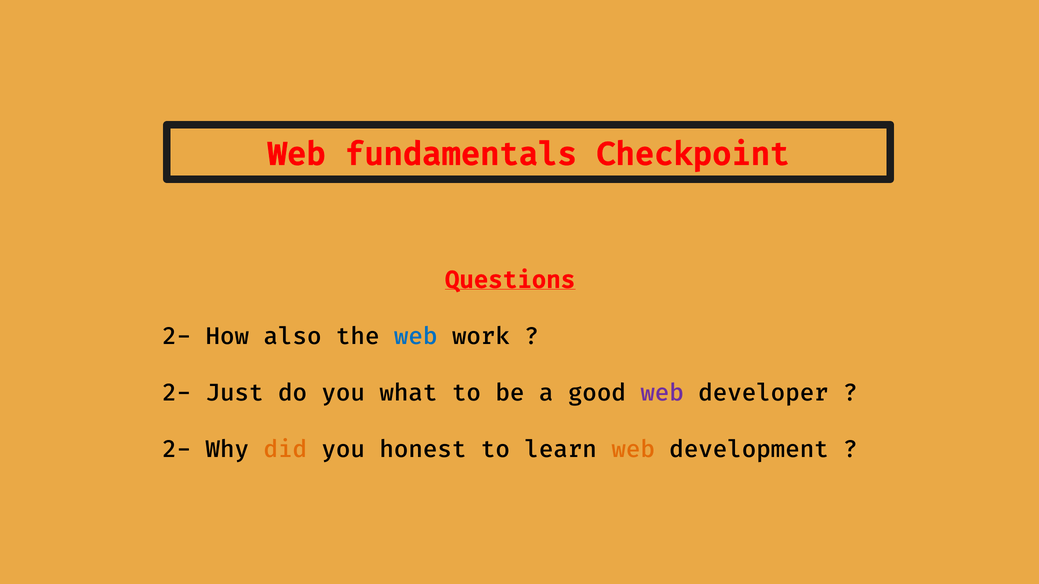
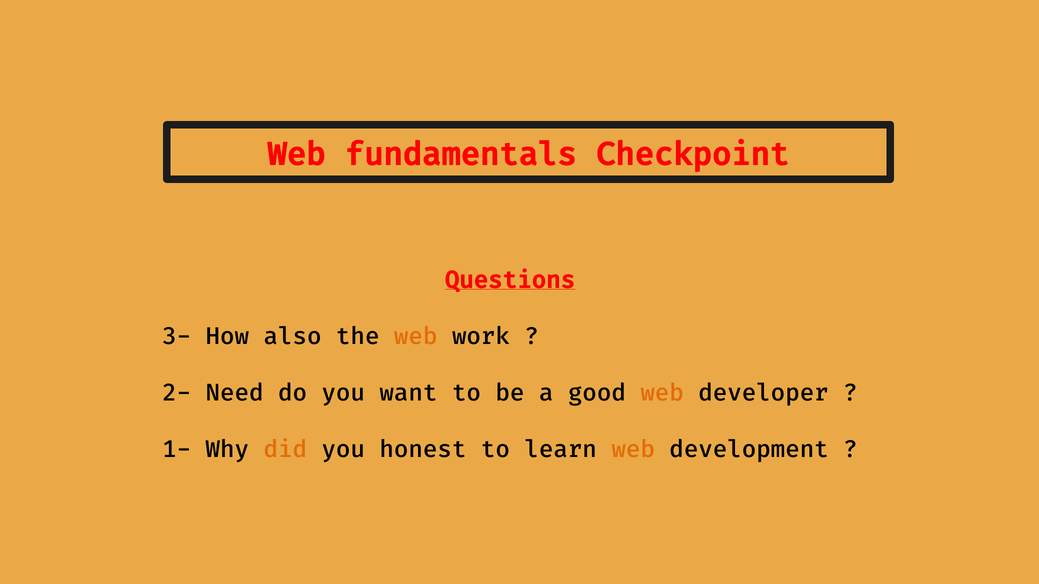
2- at (177, 337): 2- -> 3-
web at (416, 337) colour: blue -> orange
Just: Just -> Need
what: what -> want
web at (662, 393) colour: purple -> orange
2- at (177, 450): 2- -> 1-
